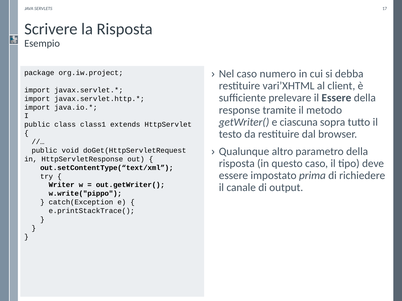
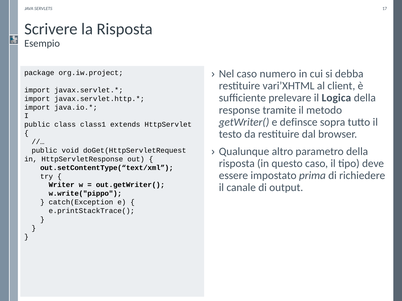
il Essere: Essere -> Logica
ciascuna: ciascuna -> definsce
